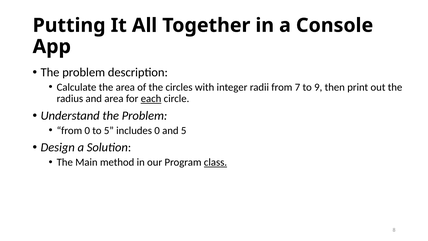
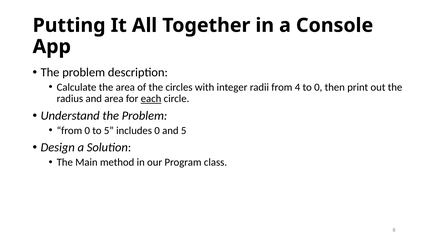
7: 7 -> 4
to 9: 9 -> 0
class underline: present -> none
